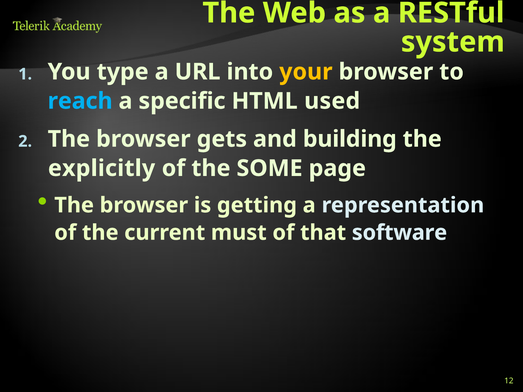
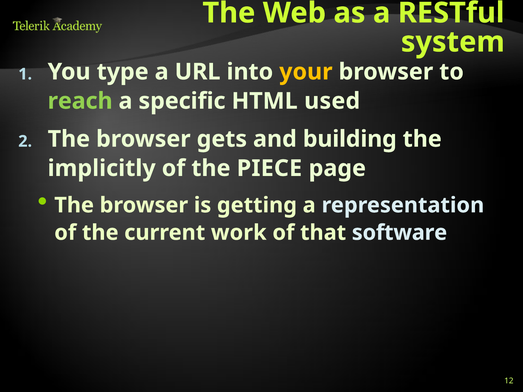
reach colour: light blue -> light green
explicitly: explicitly -> implicitly
SOME: SOME -> PIECE
must: must -> work
